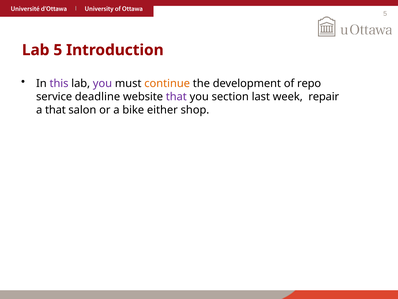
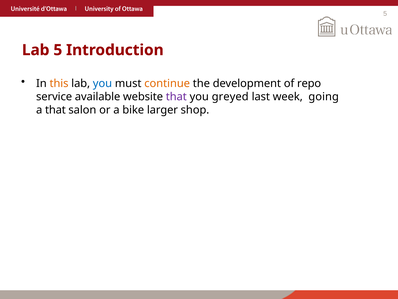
this colour: purple -> orange
you at (102, 83) colour: purple -> blue
deadline: deadline -> available
section: section -> greyed
repair: repair -> going
either: either -> larger
